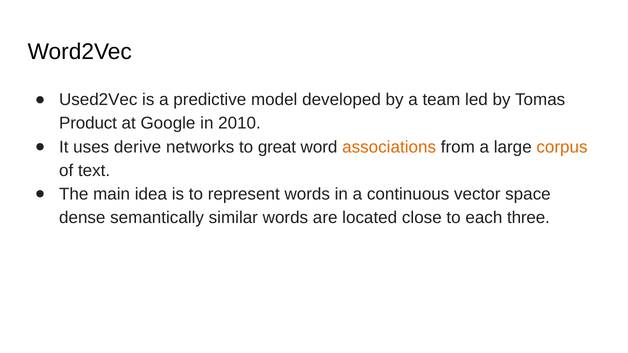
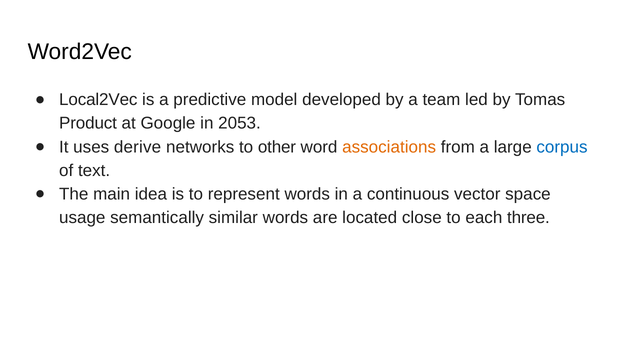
Used2Vec: Used2Vec -> Local2Vec
2010: 2010 -> 2053
great: great -> other
corpus colour: orange -> blue
dense: dense -> usage
